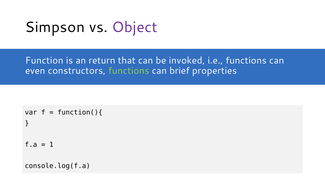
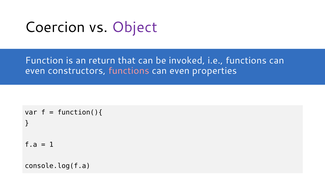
Simpson: Simpson -> Coercion
functions at (129, 71) colour: light green -> pink
brief at (180, 71): brief -> even
